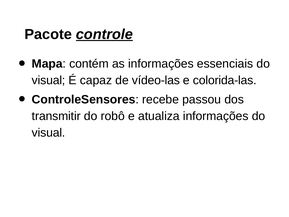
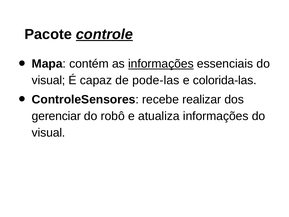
informações at (161, 64) underline: none -> present
vídeo-las: vídeo-las -> pode-las
passou: passou -> realizar
transmitir: transmitir -> gerenciar
